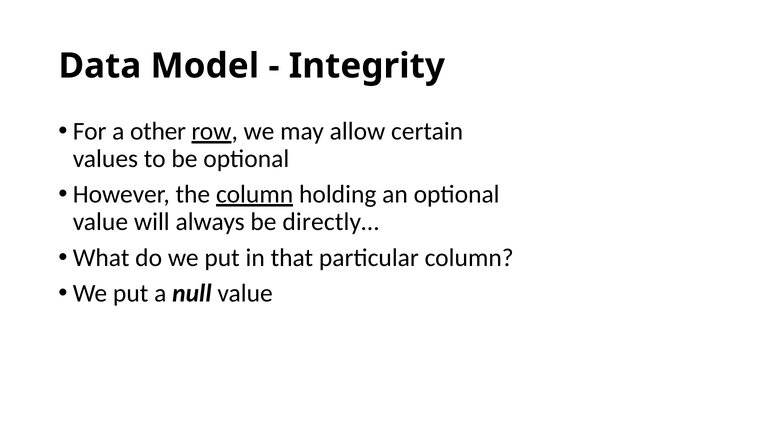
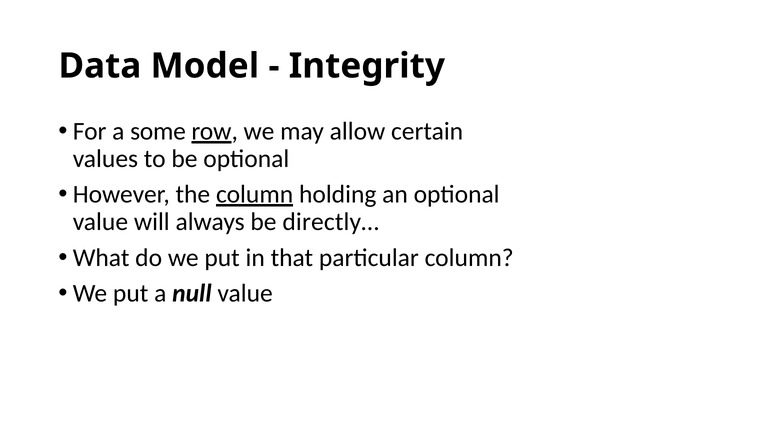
other: other -> some
